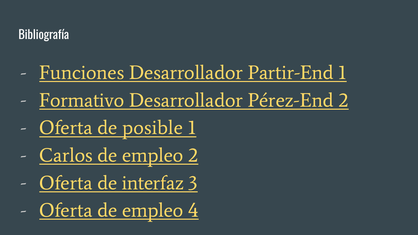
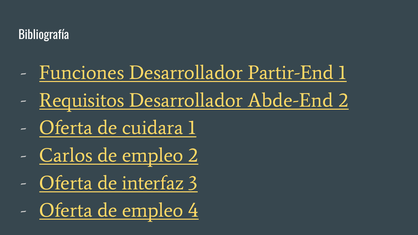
Formativo: Formativo -> Requisitos
Pérez-End: Pérez-End -> Abde-End
posible: posible -> cuidara
